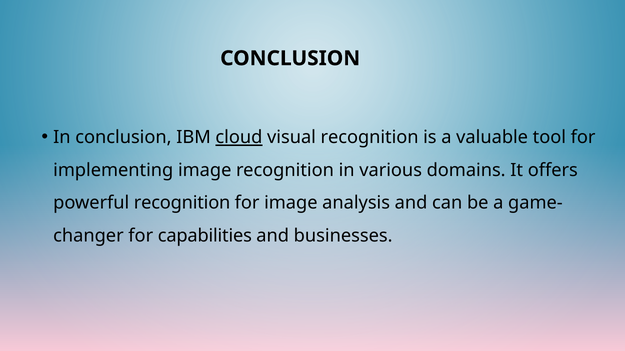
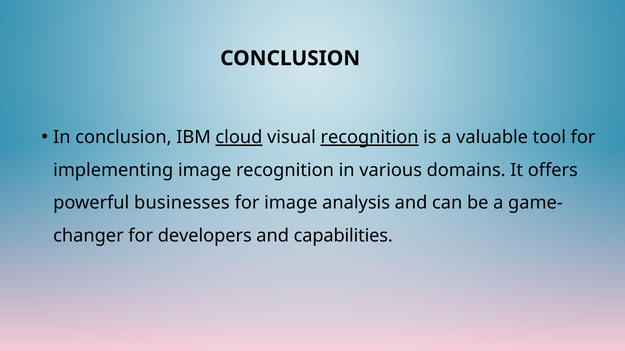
recognition at (370, 138) underline: none -> present
powerful recognition: recognition -> businesses
capabilities: capabilities -> developers
businesses: businesses -> capabilities
